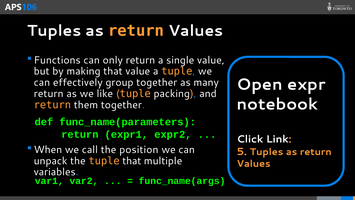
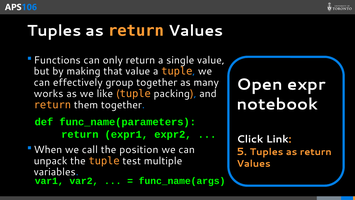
return at (49, 94): return -> works
tuple that: that -> test
